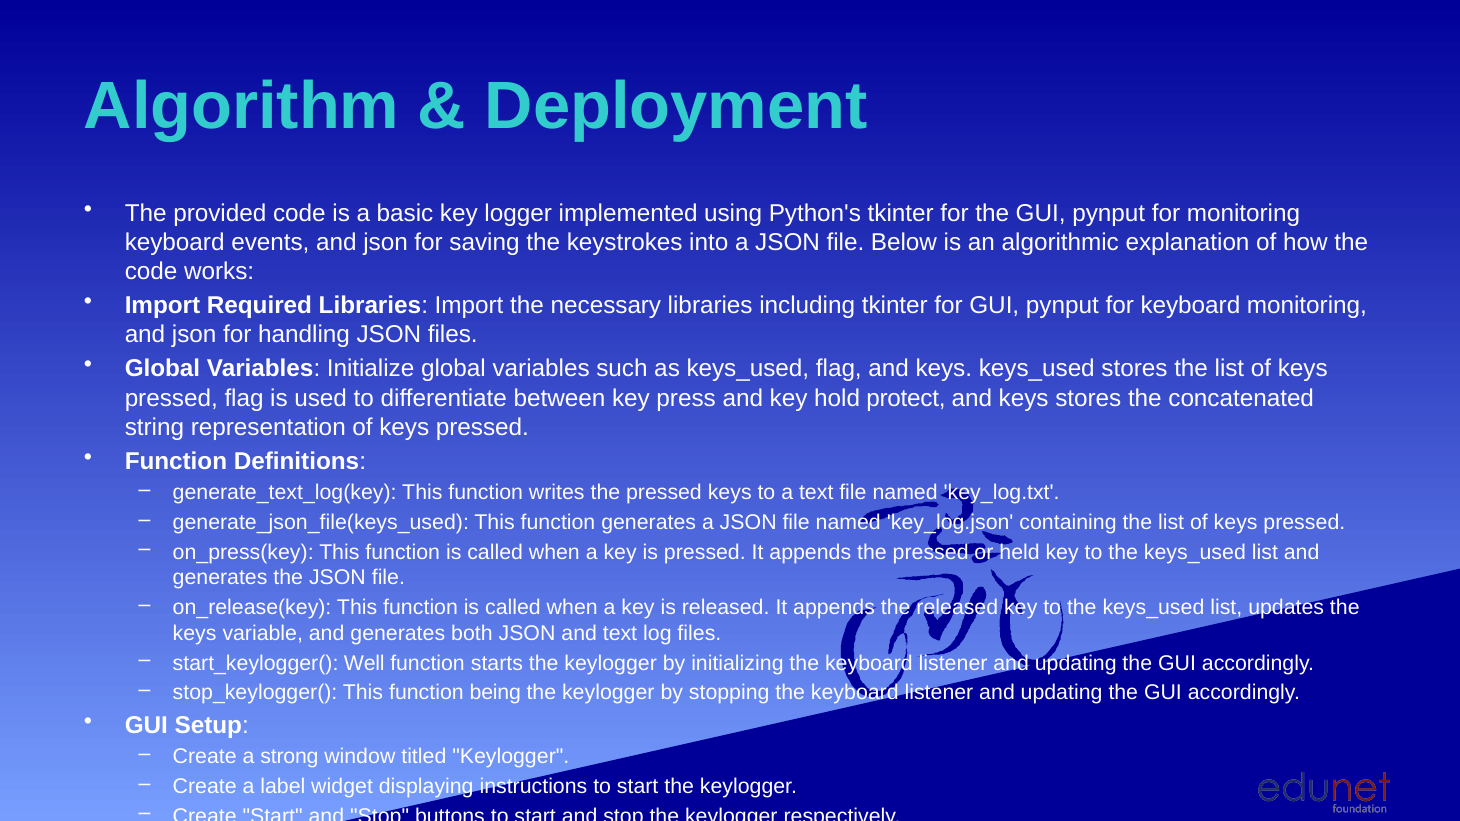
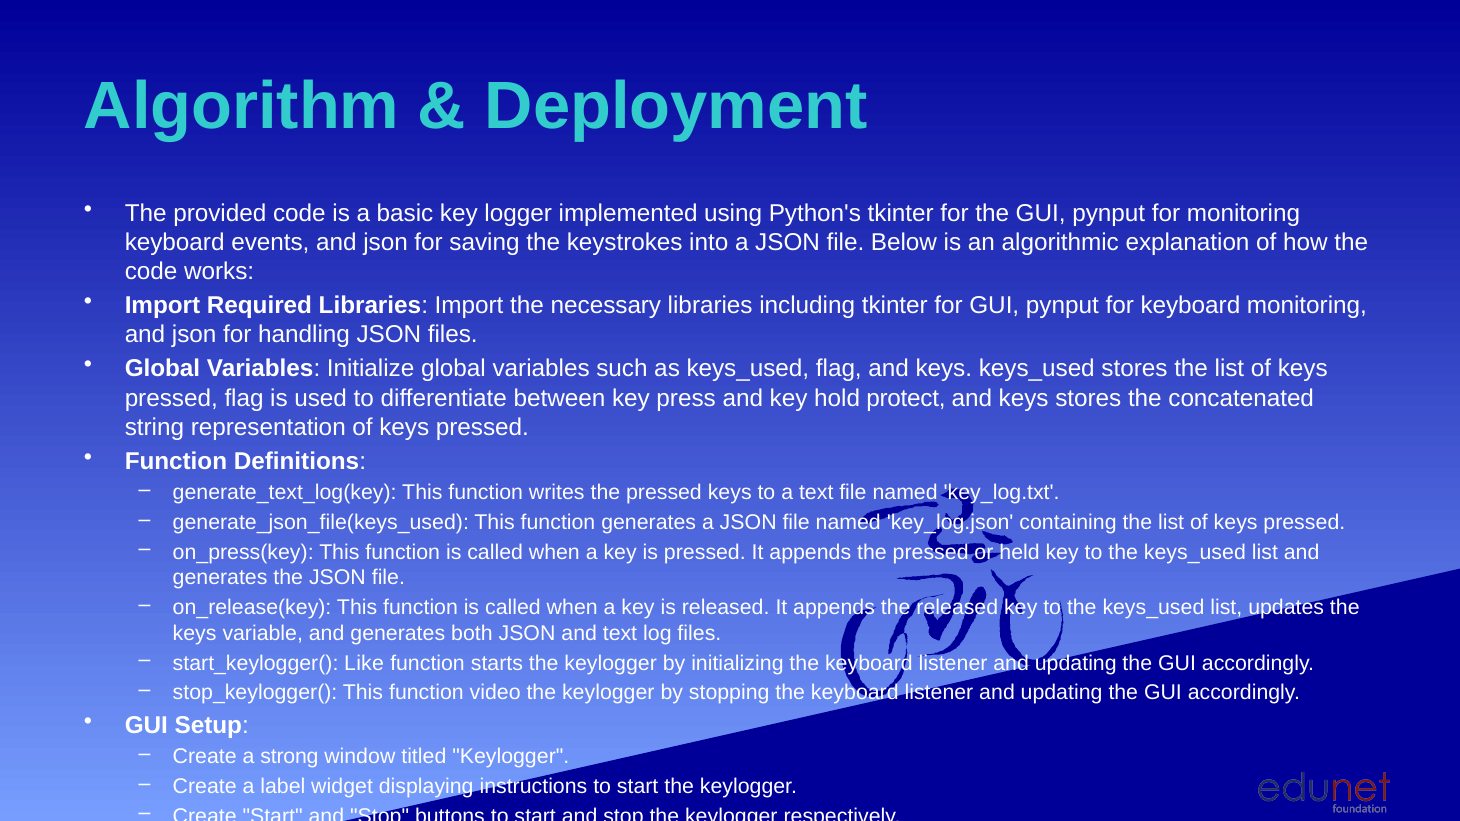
Well: Well -> Like
being: being -> video
